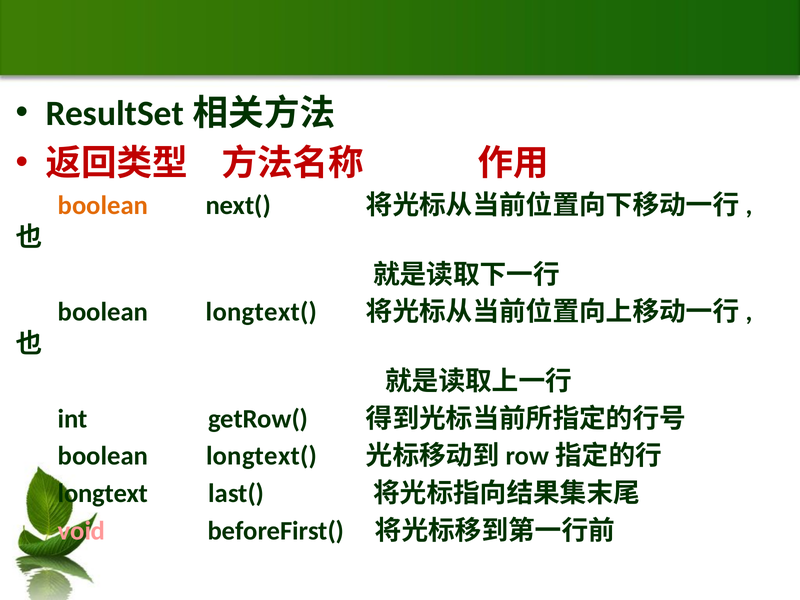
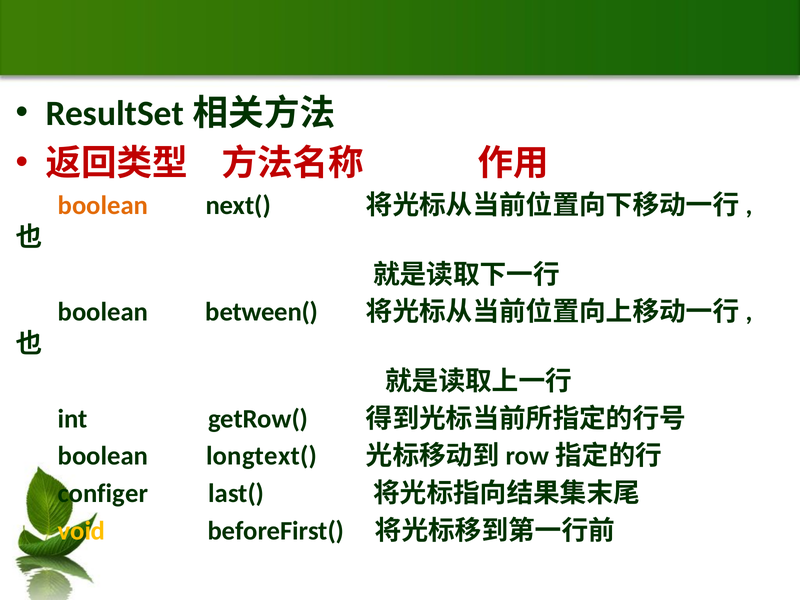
longtext( at (261, 312): longtext( -> between(
longtext: longtext -> configer
void colour: pink -> yellow
